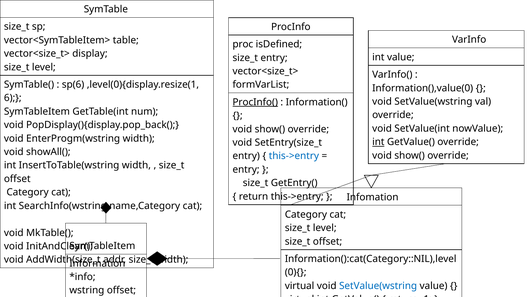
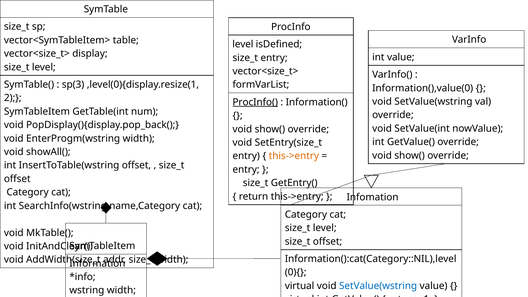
proc at (243, 44): proc -> level
sp(6: sp(6 -> sp(3
6: 6 -> 2
int at (378, 142) underline: present -> none
this->entry at (294, 156) colour: blue -> orange
InsertToTable(wstring width: width -> offset
wstring offset: offset -> width
